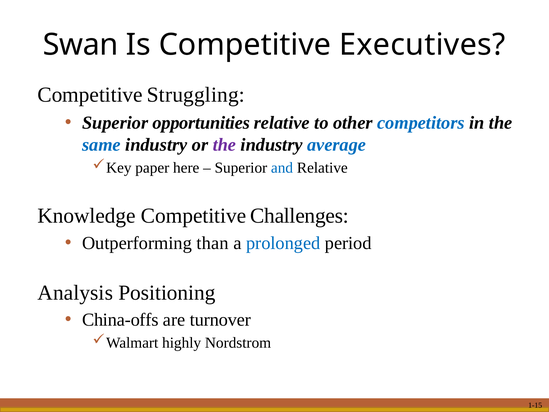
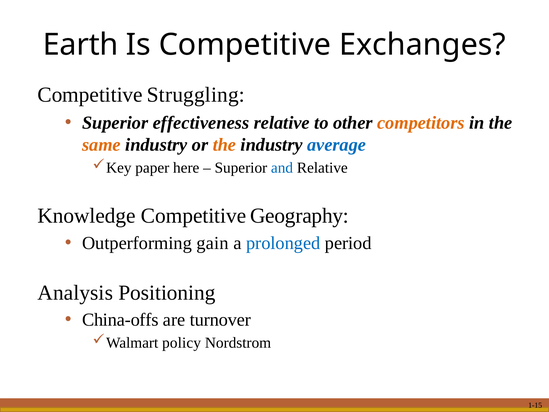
Swan: Swan -> Earth
Executives: Executives -> Exchanges
opportunities: opportunities -> effectiveness
competitors colour: blue -> orange
same colour: blue -> orange
the at (224, 145) colour: purple -> orange
Challenges: Challenges -> Geography
than: than -> gain
highly: highly -> policy
